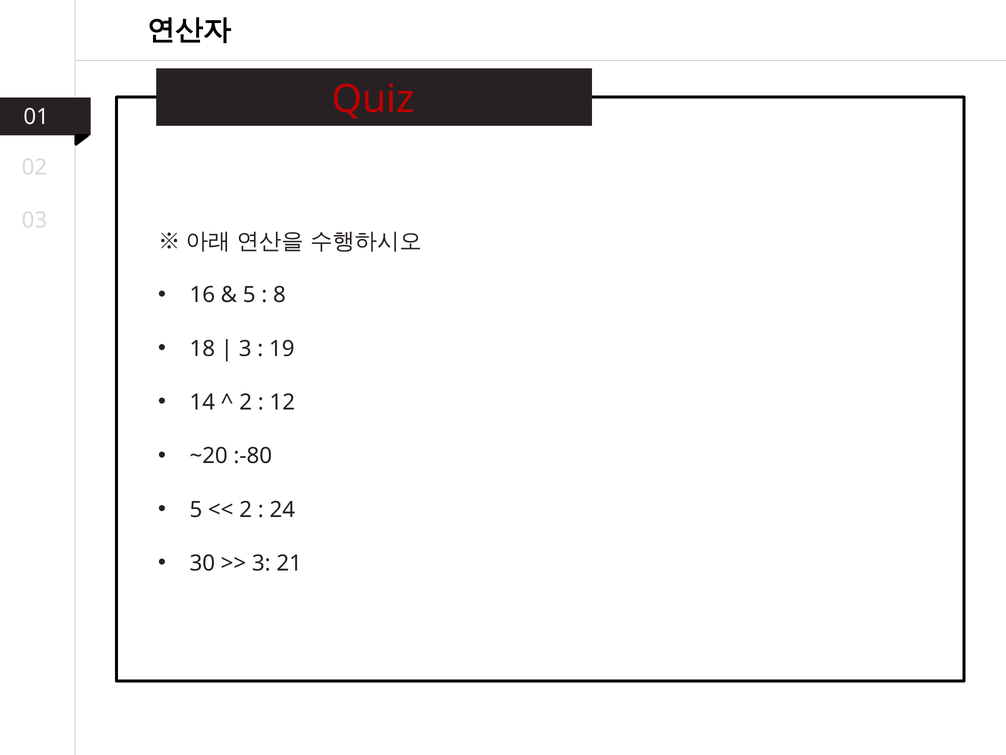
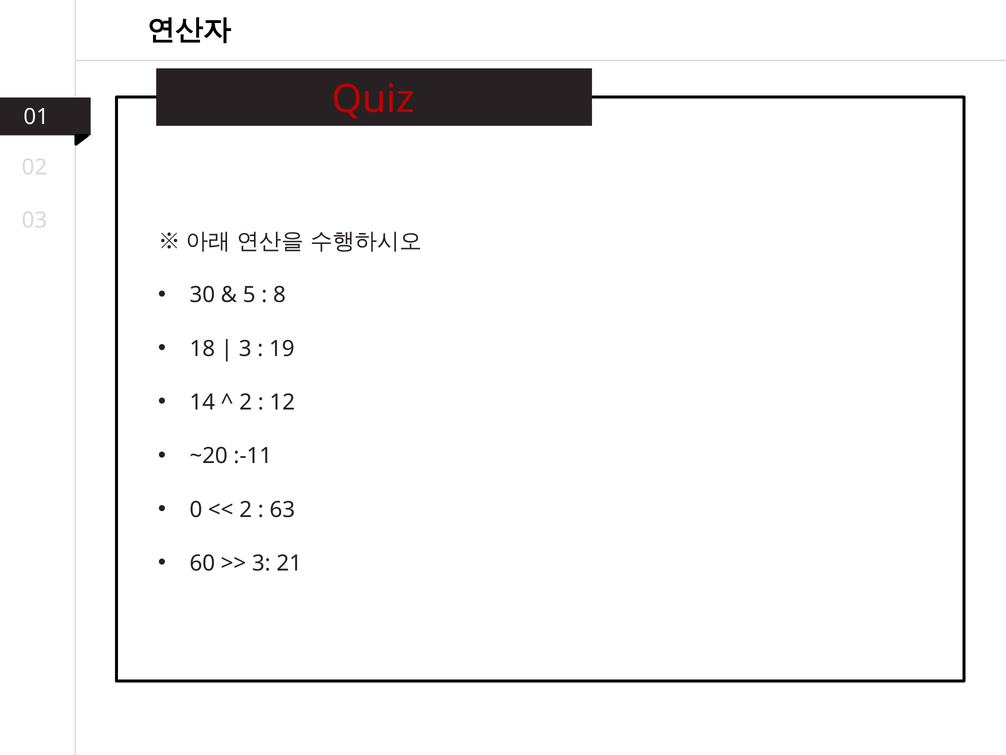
16: 16 -> 30
:-80: :-80 -> :-11
5 at (196, 509): 5 -> 0
24: 24 -> 63
30: 30 -> 60
